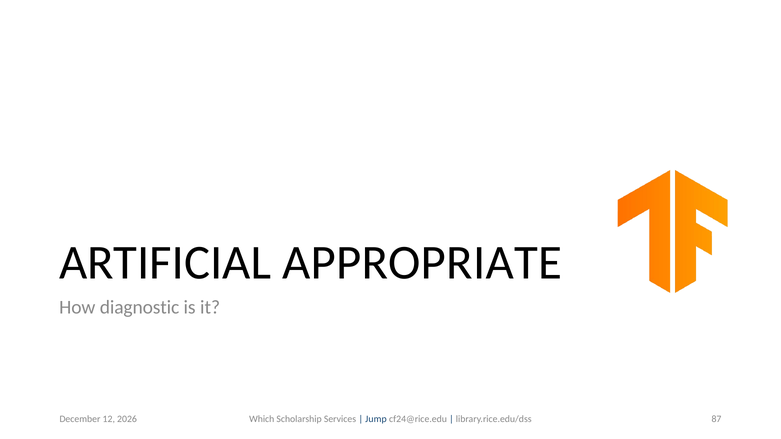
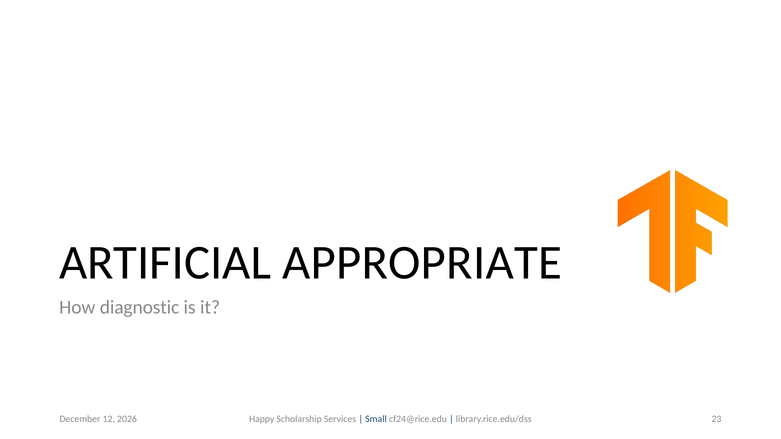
87: 87 -> 23
Which: Which -> Happy
Jump: Jump -> Small
